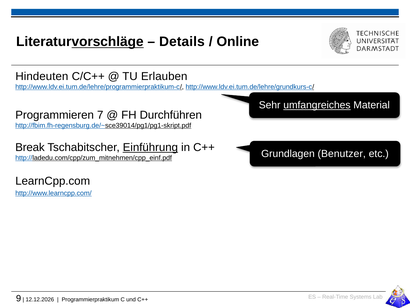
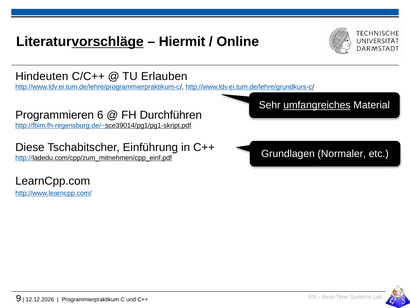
Details: Details -> Hiermit
7: 7 -> 6
Break: Break -> Diese
Einführung underline: present -> none
Benutzer: Benutzer -> Normaler
